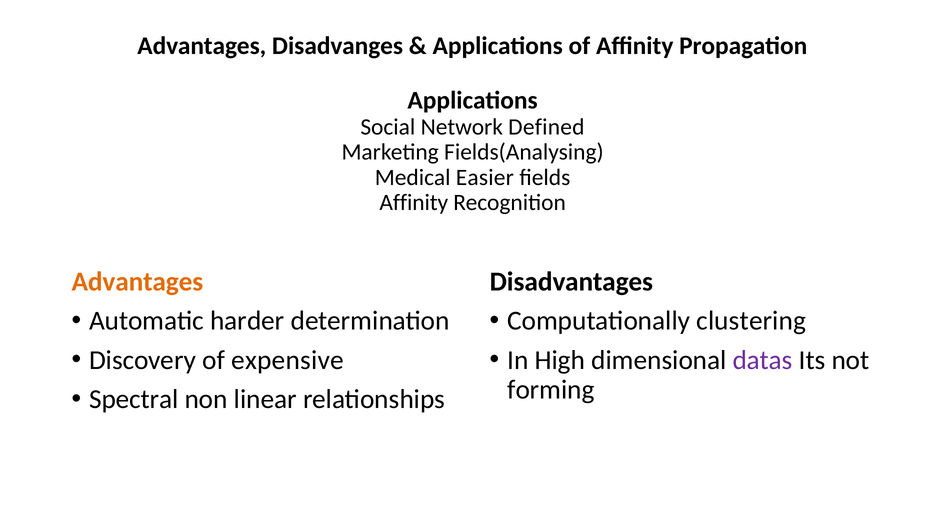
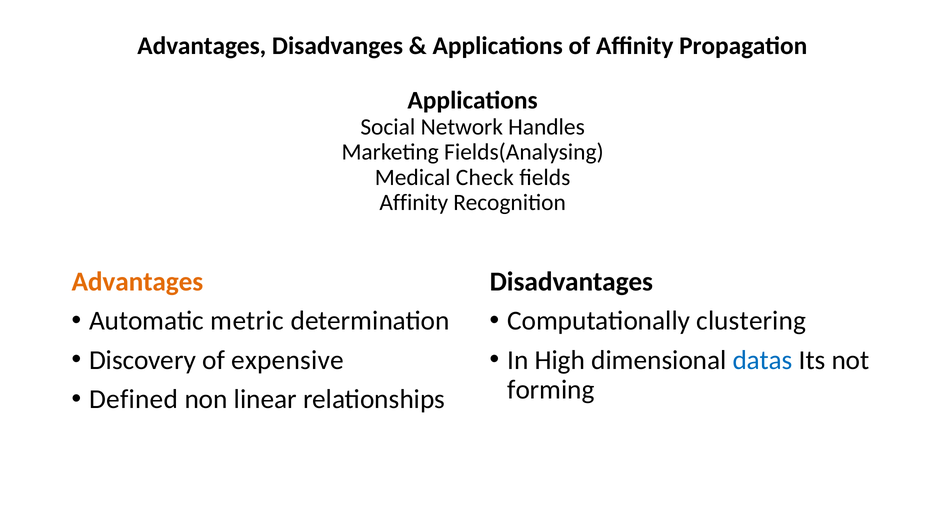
Defined: Defined -> Handles
Easier: Easier -> Check
harder: harder -> metric
datas colour: purple -> blue
Spectral: Spectral -> Defined
